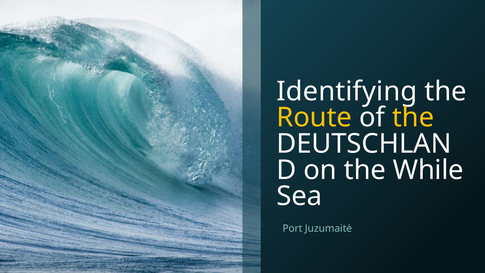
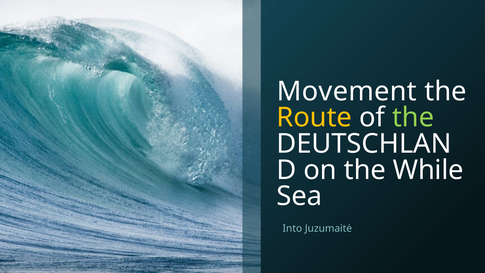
Identifying: Identifying -> Movement
the at (413, 118) colour: yellow -> light green
Port: Port -> Into
